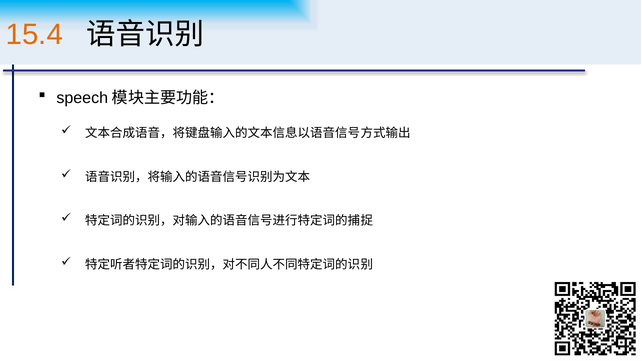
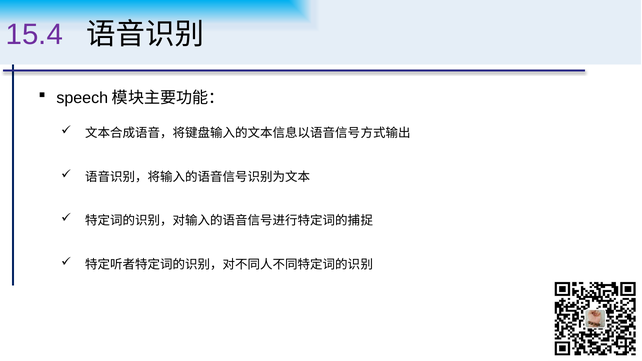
15.4 colour: orange -> purple
